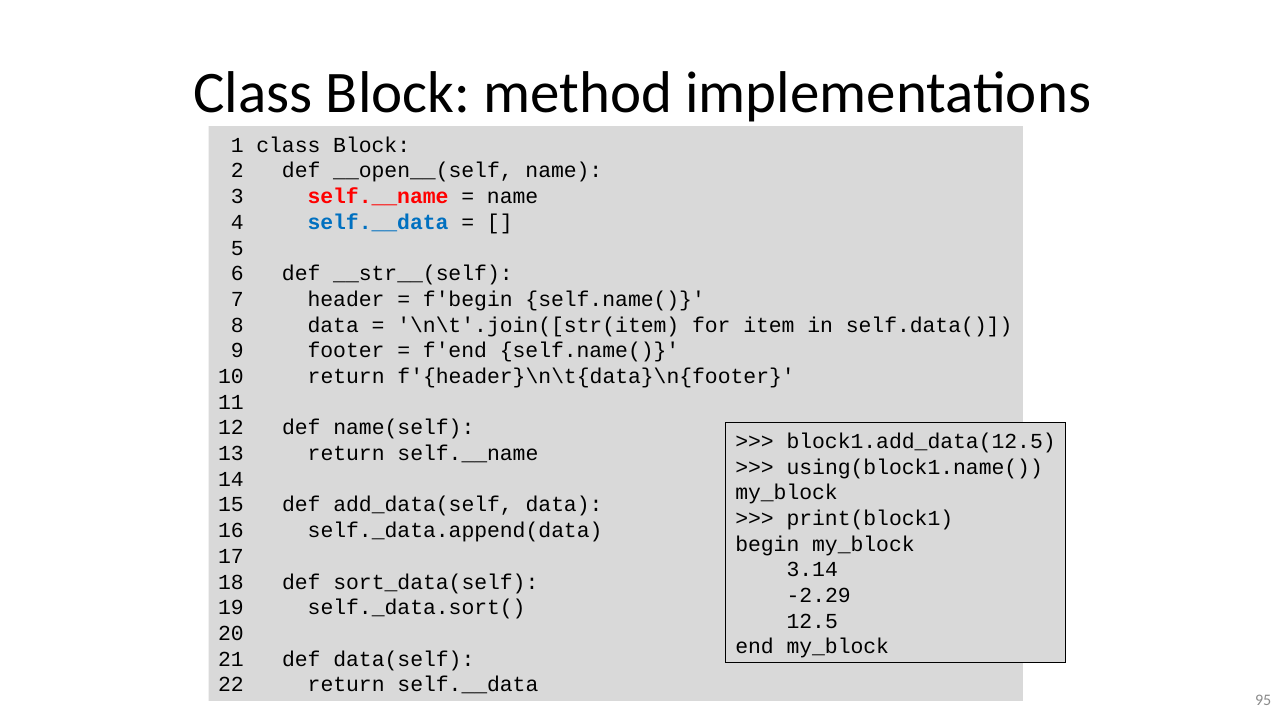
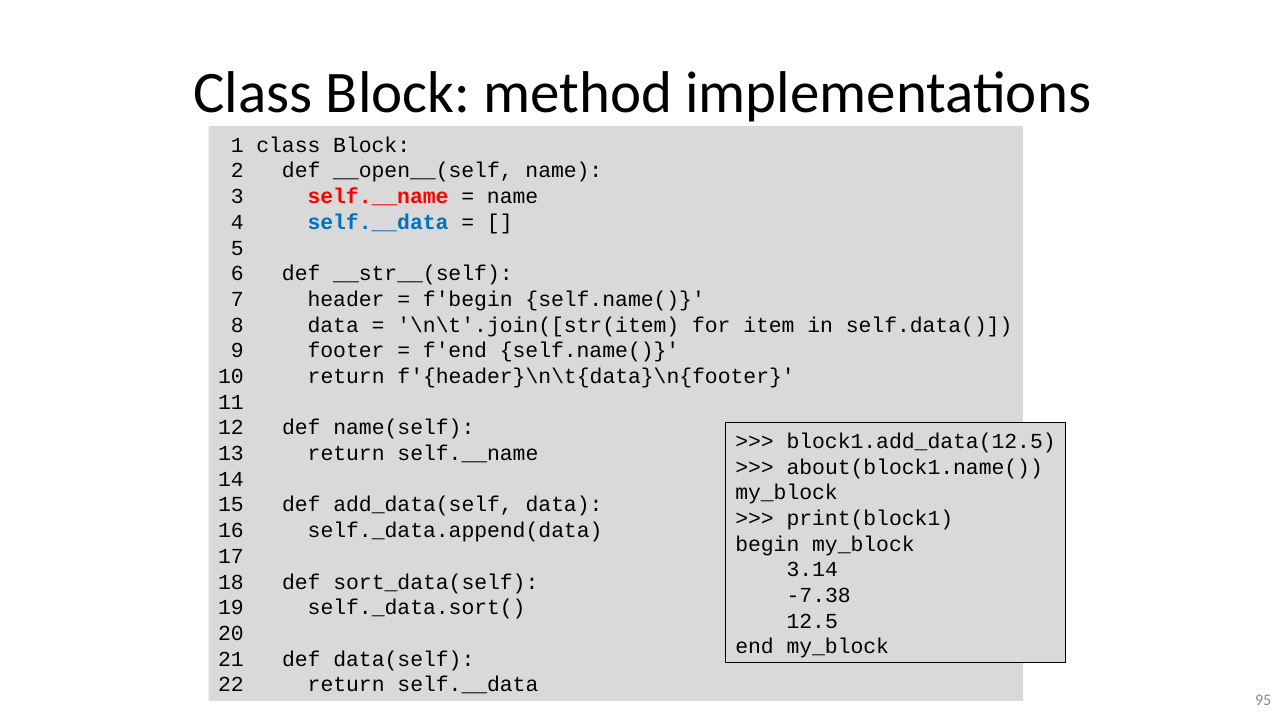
using(block1.name(: using(block1.name( -> about(block1.name(
-2.29: -2.29 -> -7.38
